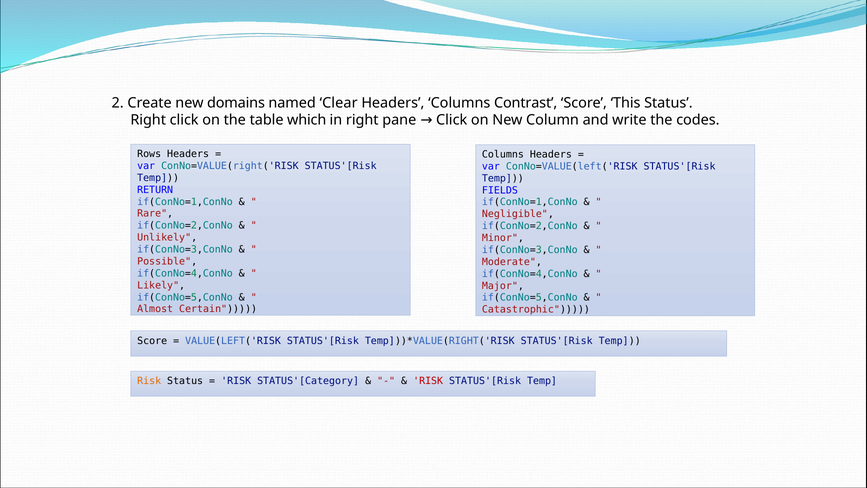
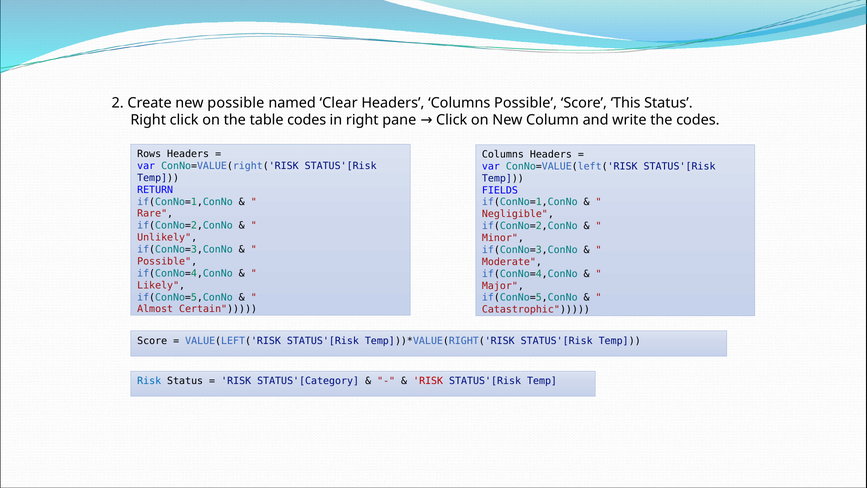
new domains: domains -> possible
Columns Contrast: Contrast -> Possible
table which: which -> codes
Risk at (149, 381) colour: orange -> blue
